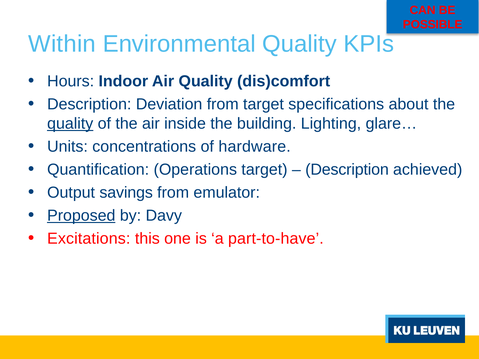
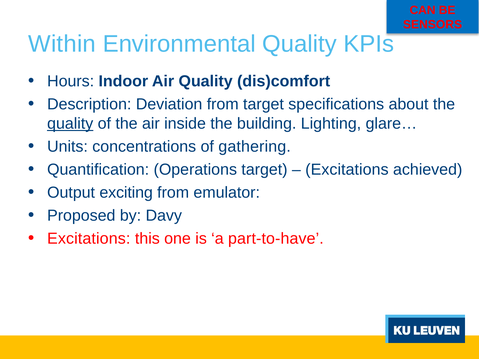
POSSIBLE: POSSIBLE -> SENSORS
hardware: hardware -> gathering
Description at (347, 170): Description -> Excitations
savings: savings -> exciting
Proposed underline: present -> none
